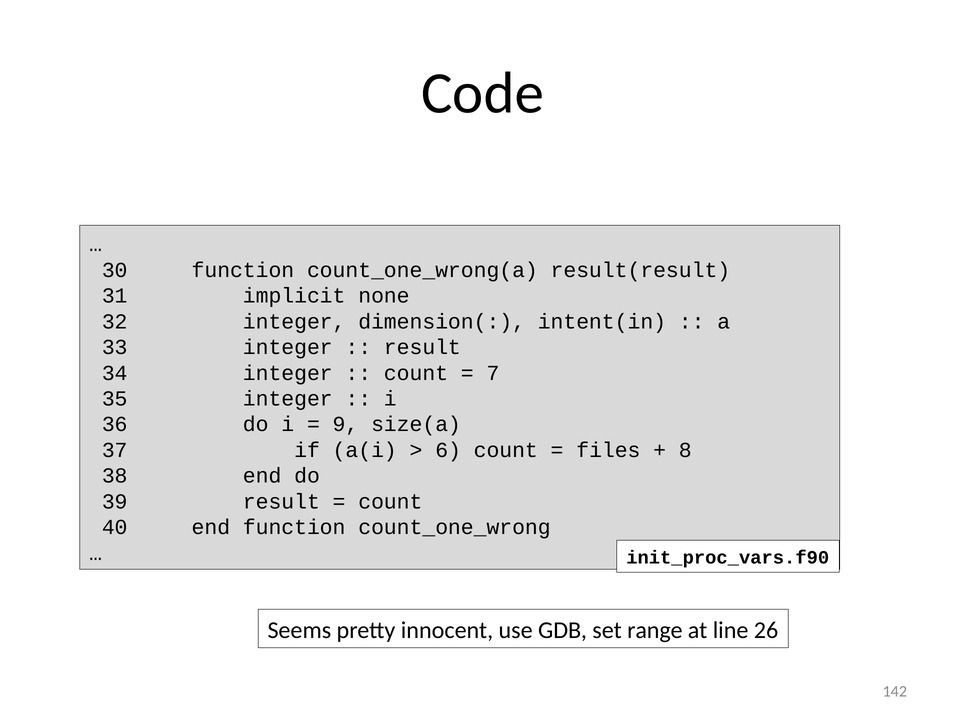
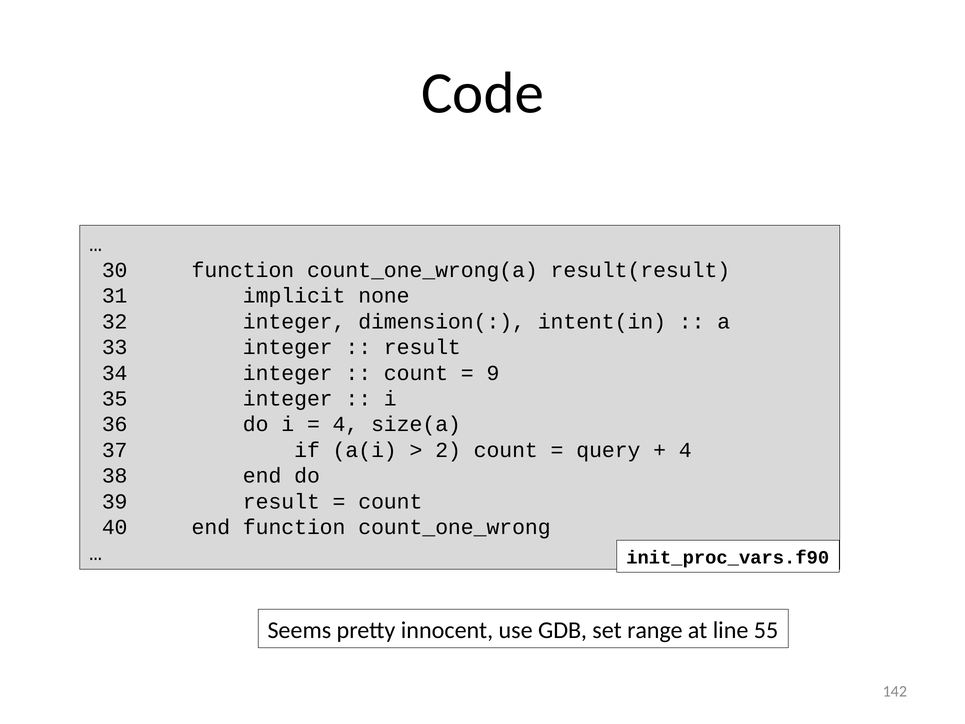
7: 7 -> 9
9 at (345, 424): 9 -> 4
6: 6 -> 2
files: files -> query
8 at (685, 450): 8 -> 4
26: 26 -> 55
